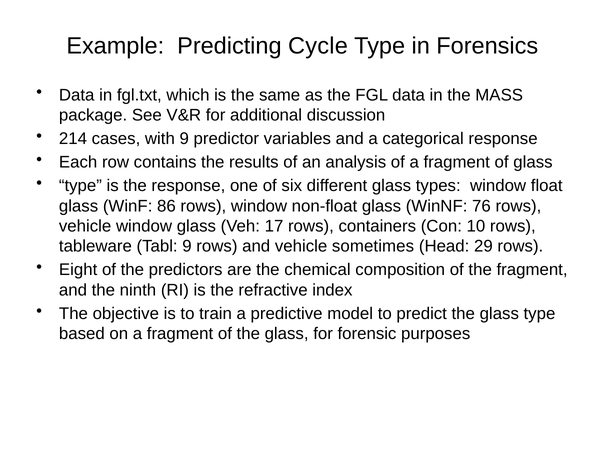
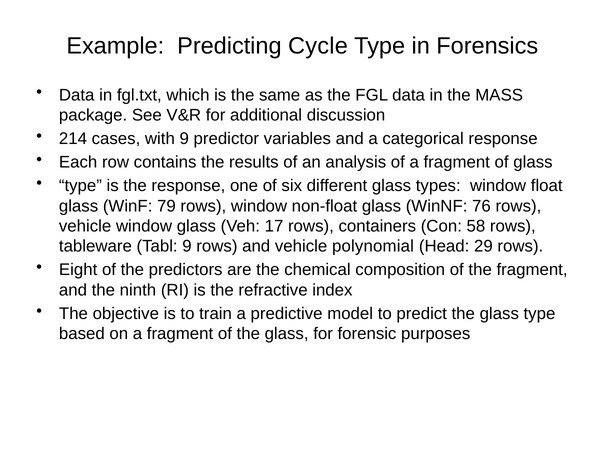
86: 86 -> 79
10: 10 -> 58
sometimes: sometimes -> polynomial
